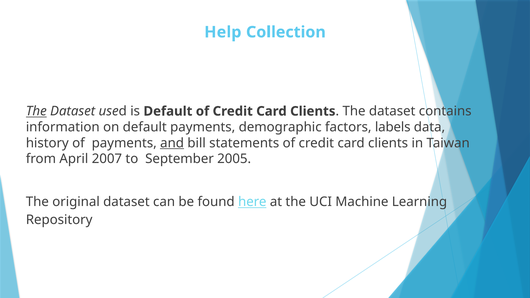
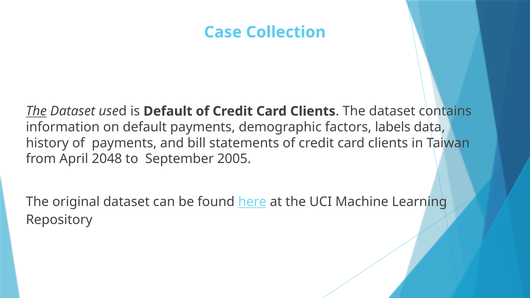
Help: Help -> Case
and underline: present -> none
2007: 2007 -> 2048
